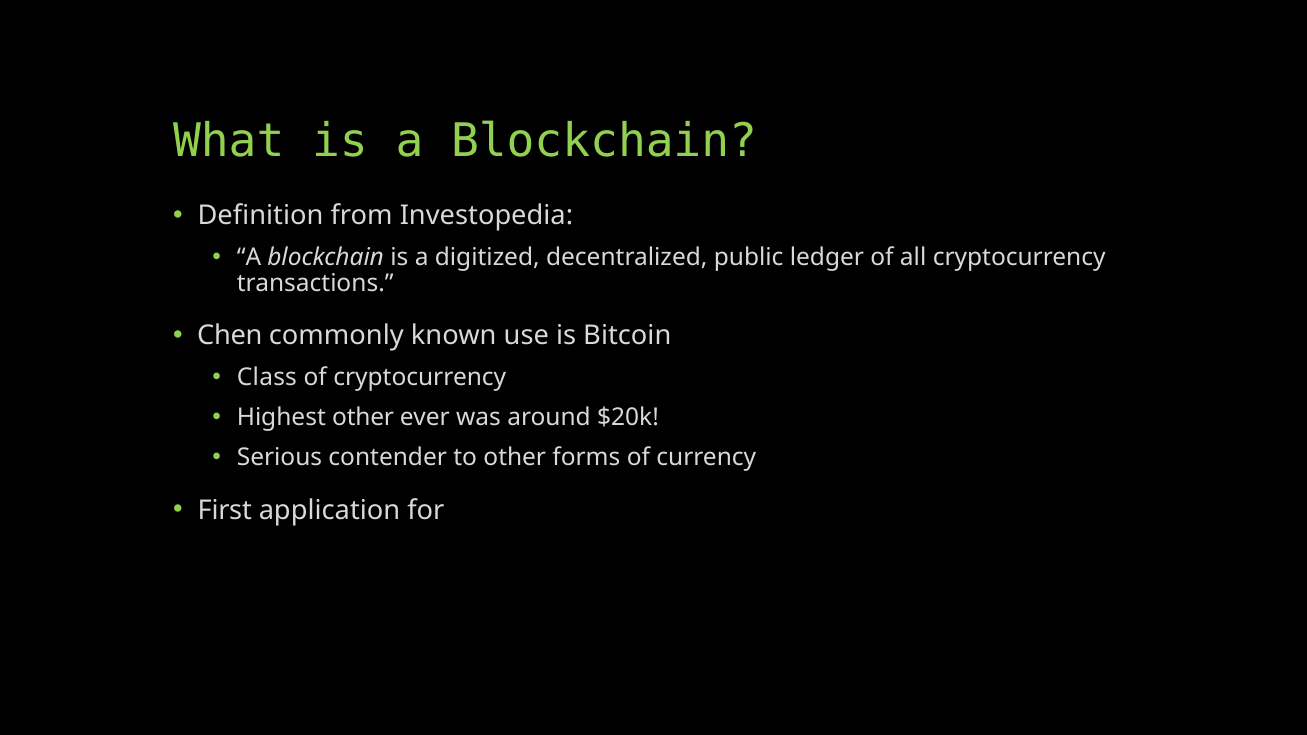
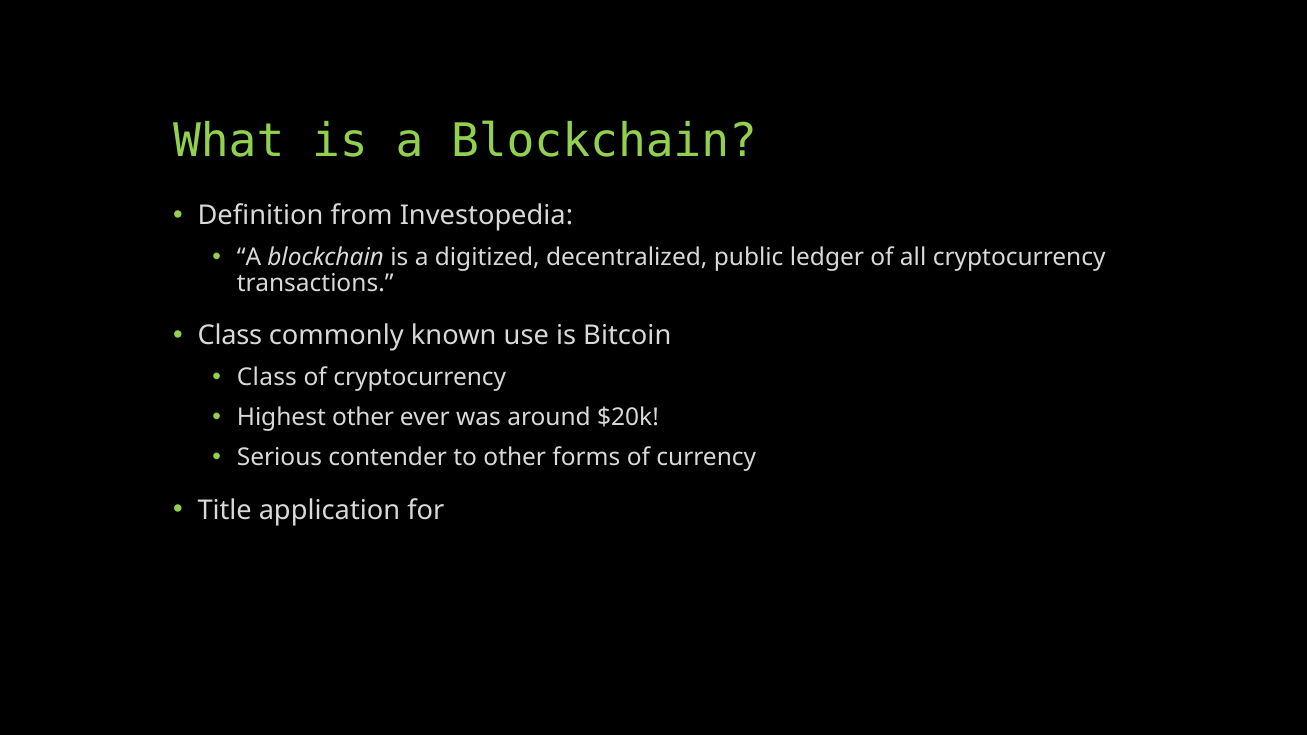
Chen at (230, 336): Chen -> Class
First: First -> Title
